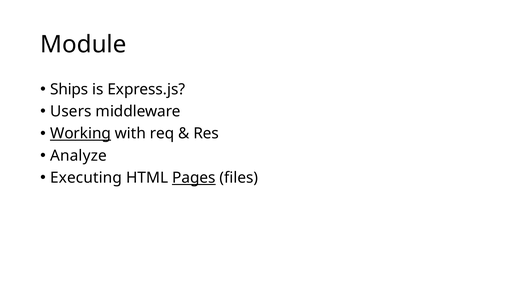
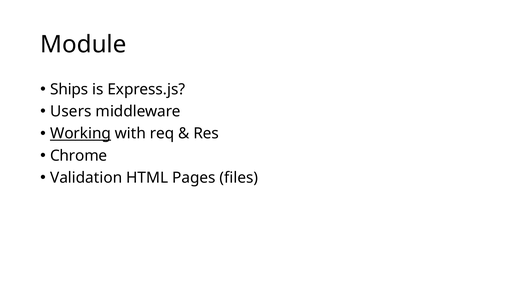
Analyze: Analyze -> Chrome
Executing: Executing -> Validation
Pages underline: present -> none
